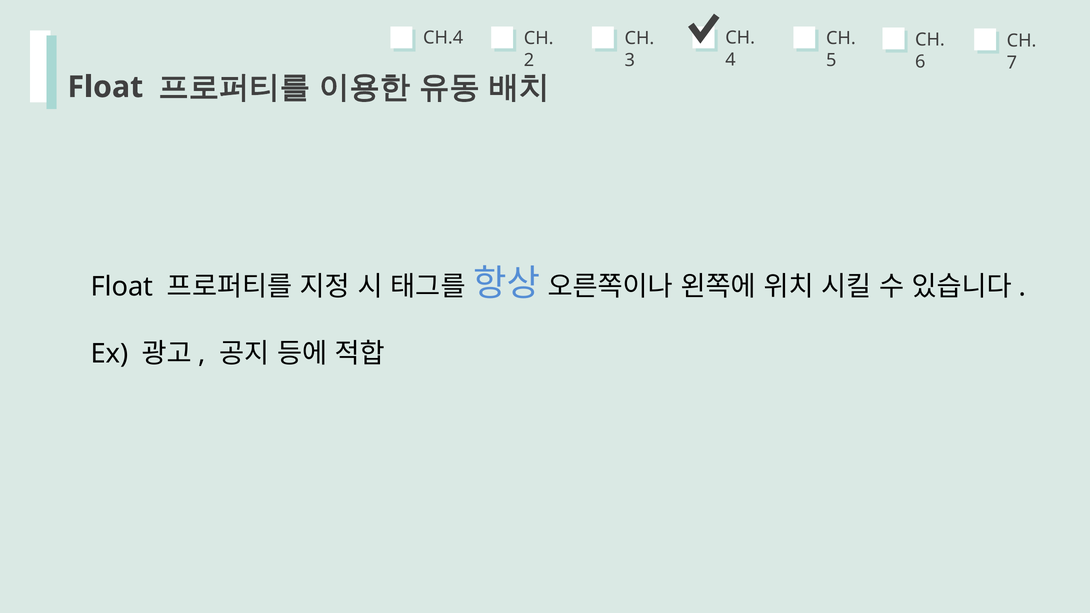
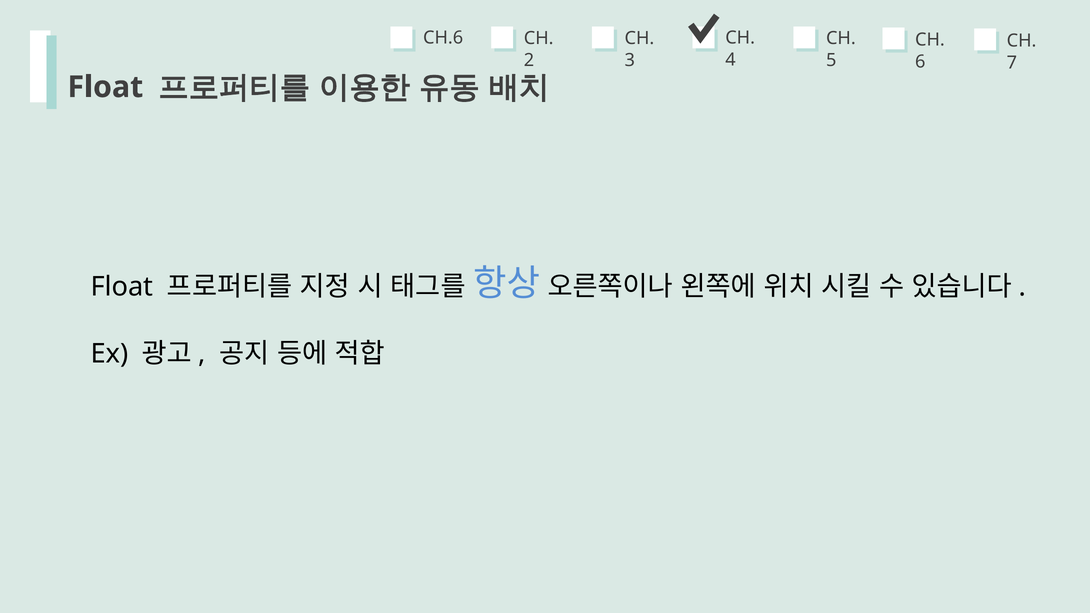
CH.4: CH.4 -> CH.6
